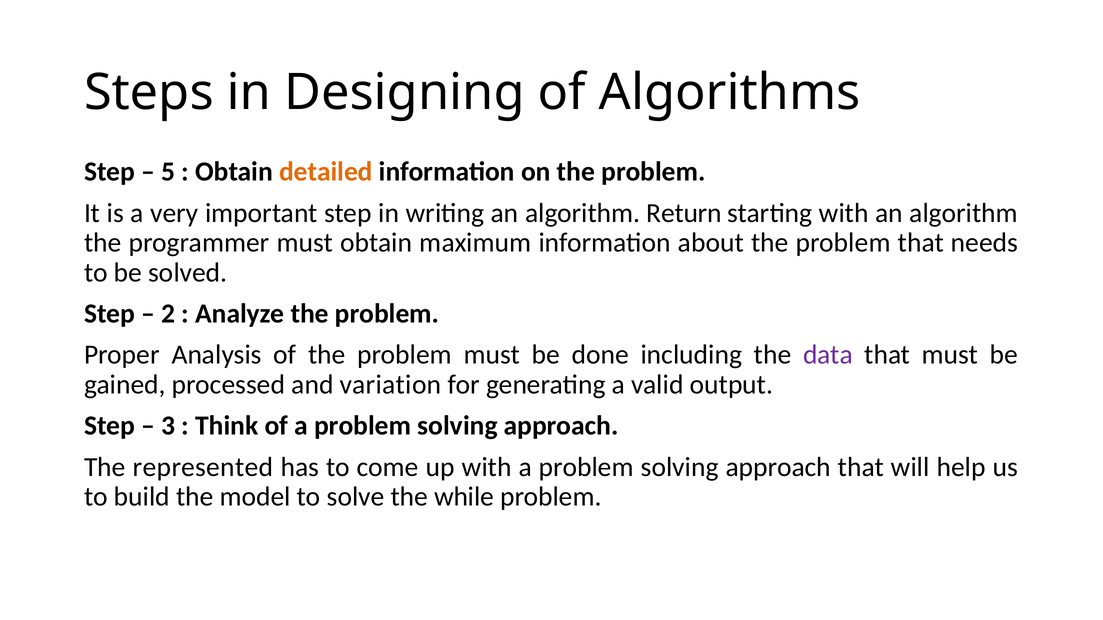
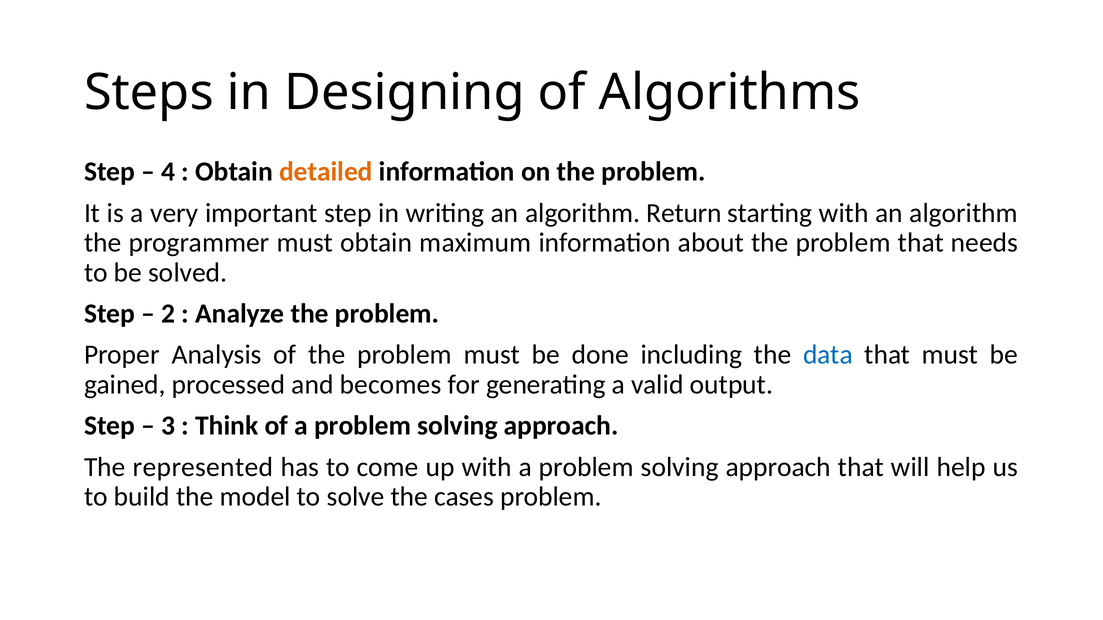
5: 5 -> 4
data colour: purple -> blue
variation: variation -> becomes
while: while -> cases
